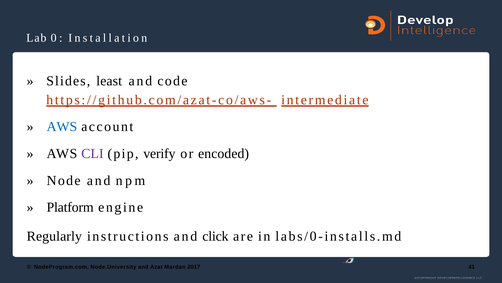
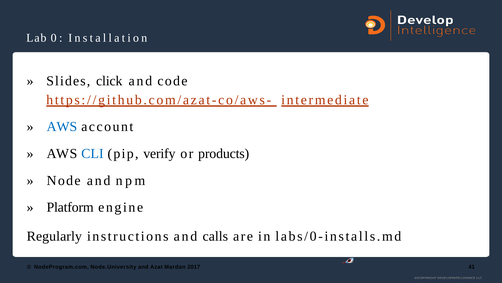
least: least -> click
CLI colour: purple -> blue
encoded: encoded -> products
click: click -> calls
